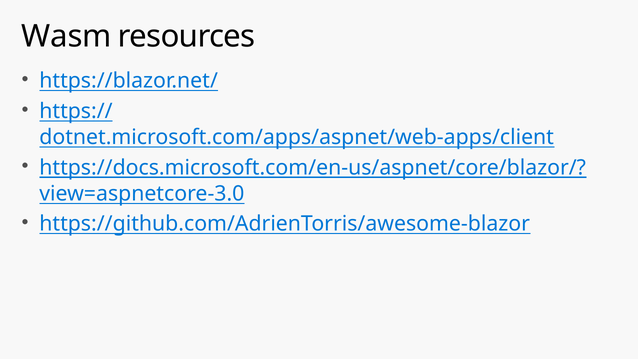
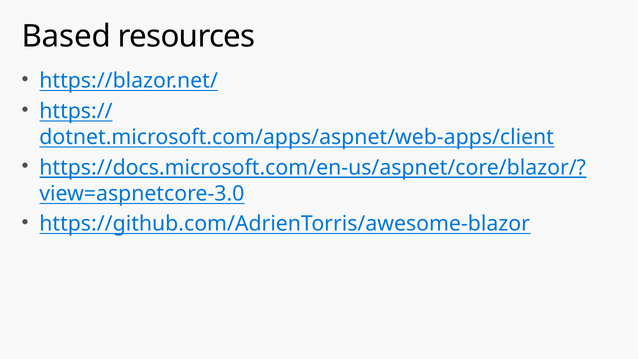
Wasm: Wasm -> Based
